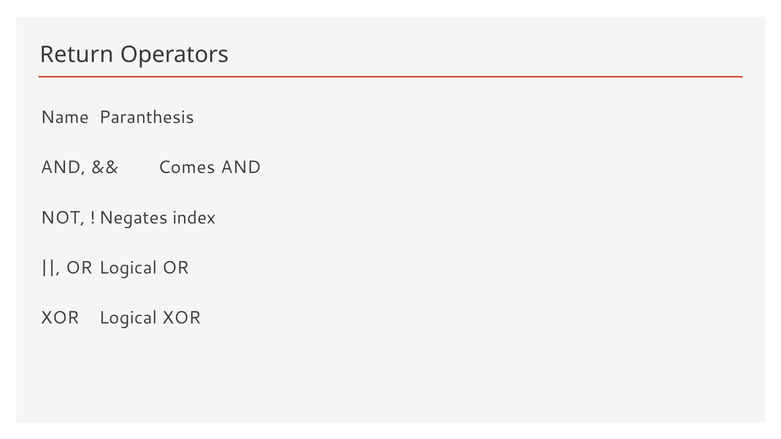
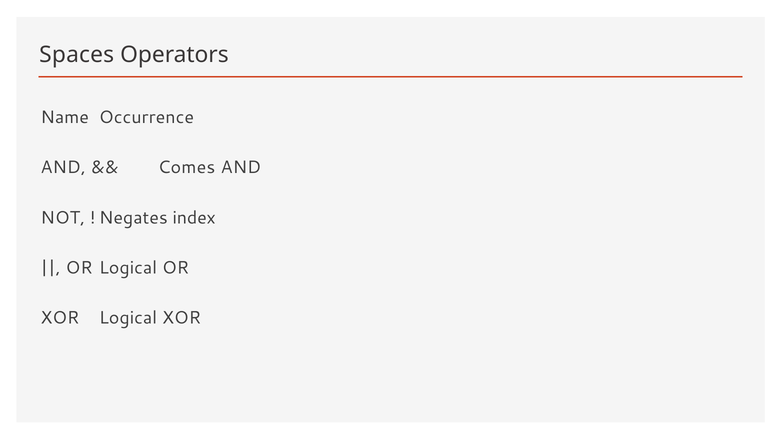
Return: Return -> Spaces
Paranthesis: Paranthesis -> Occurrence
